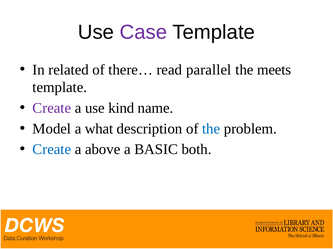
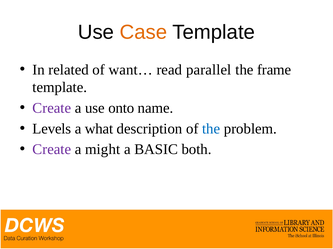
Case colour: purple -> orange
there…: there… -> want…
meets: meets -> frame
kind: kind -> onto
Model: Model -> Levels
Create at (52, 150) colour: blue -> purple
above: above -> might
